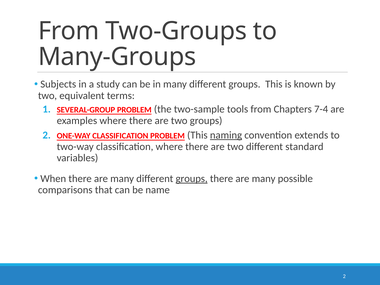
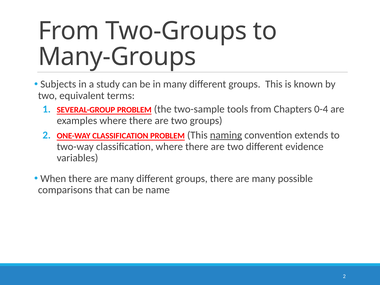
7-4: 7-4 -> 0-4
standard: standard -> evidence
groups at (192, 179) underline: present -> none
